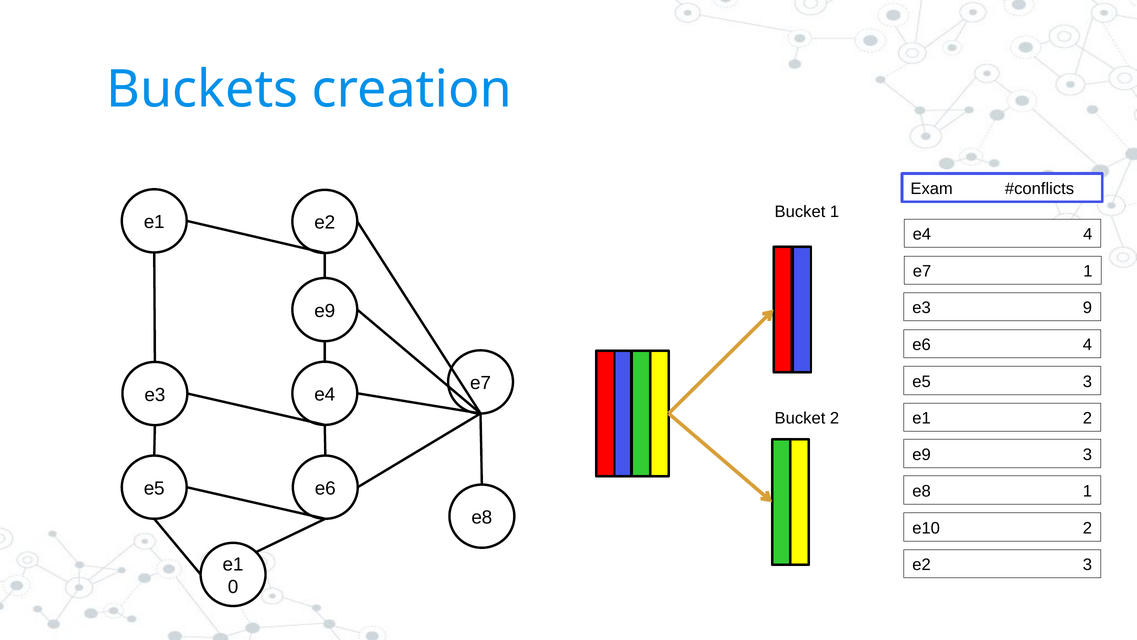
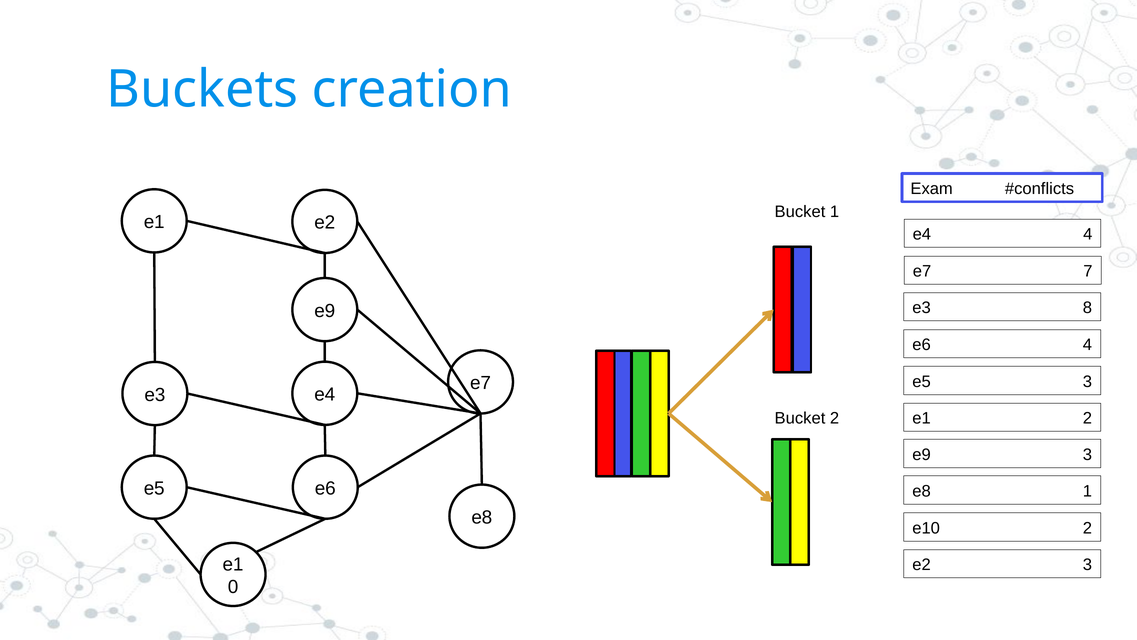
e7 1: 1 -> 7
9: 9 -> 8
